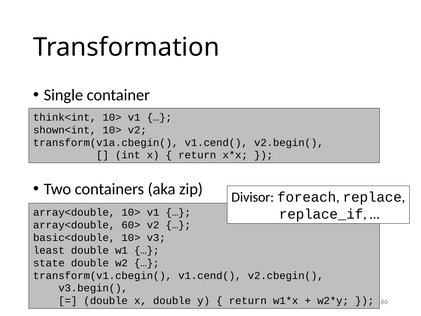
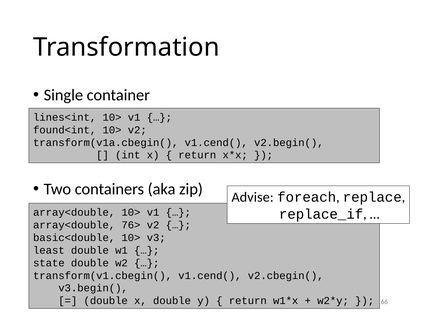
think<int: think<int -> lines<int
shown<int: shown<int -> found<int
Divisor: Divisor -> Advise
60>: 60> -> 76>
